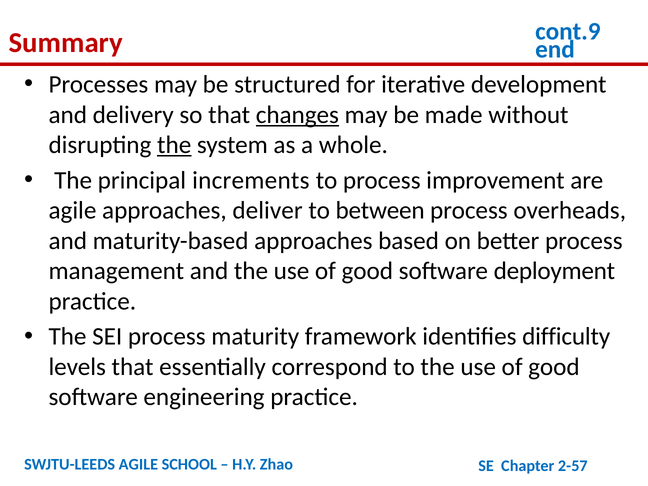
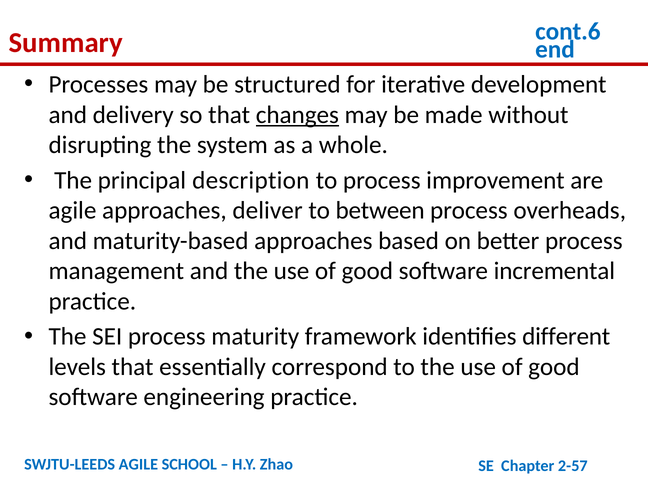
cont.9: cont.9 -> cont.6
the at (174, 145) underline: present -> none
increments: increments -> description
deployment: deployment -> incremental
difficulty: difficulty -> different
